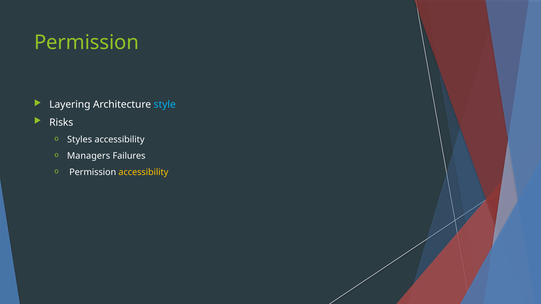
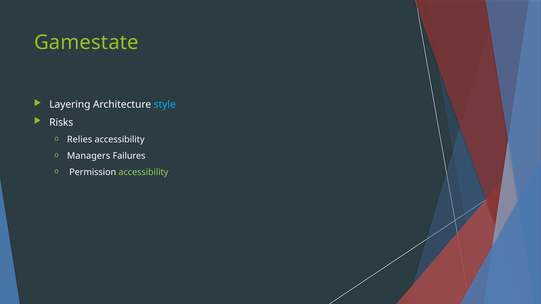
Permission at (87, 43): Permission -> Gamestate
Styles: Styles -> Relies
accessibility at (143, 172) colour: yellow -> light green
